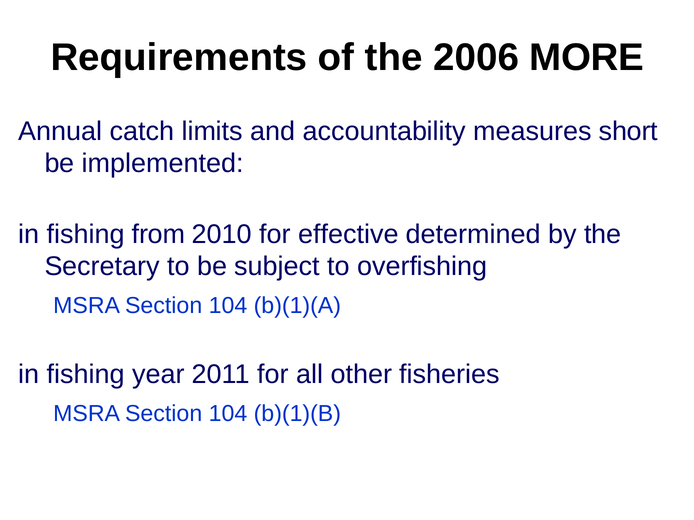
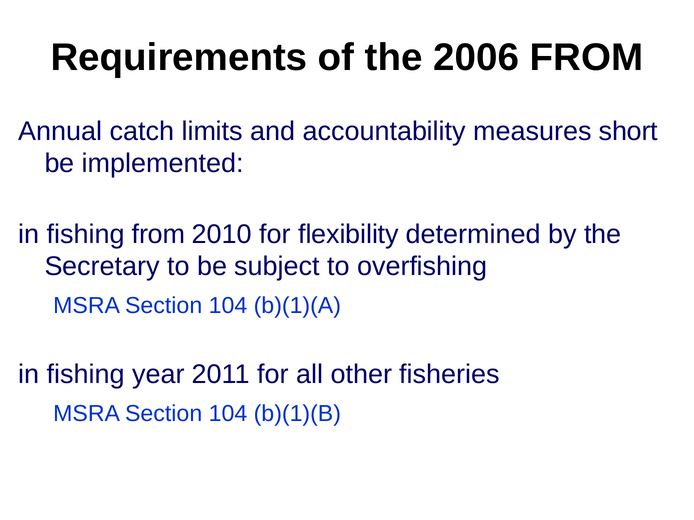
2006 MORE: MORE -> FROM
effective: effective -> flexibility
